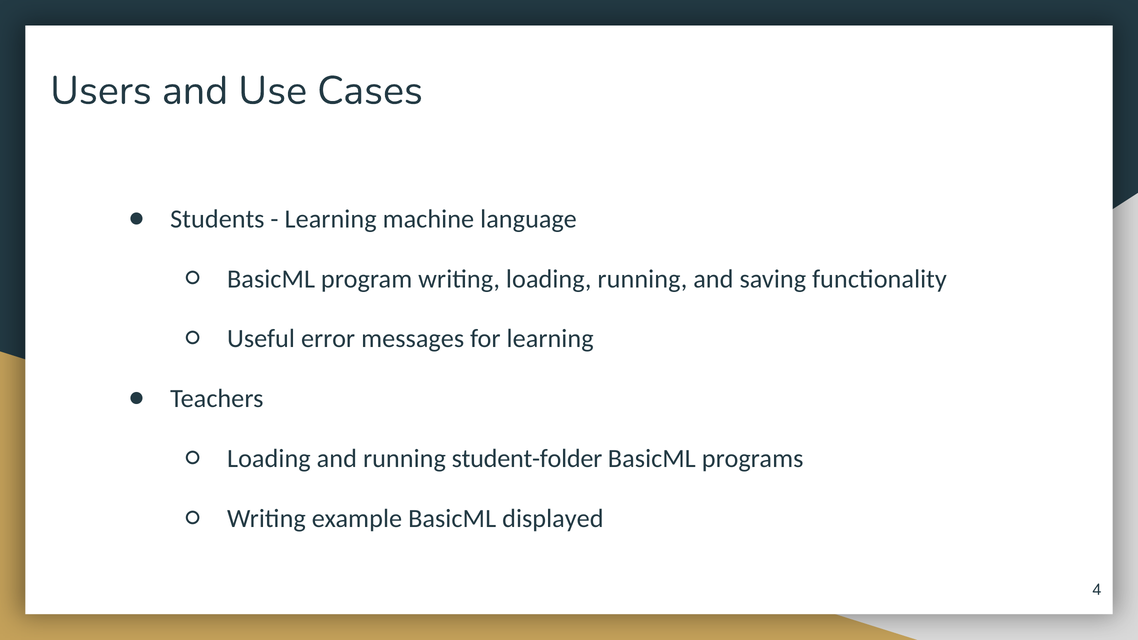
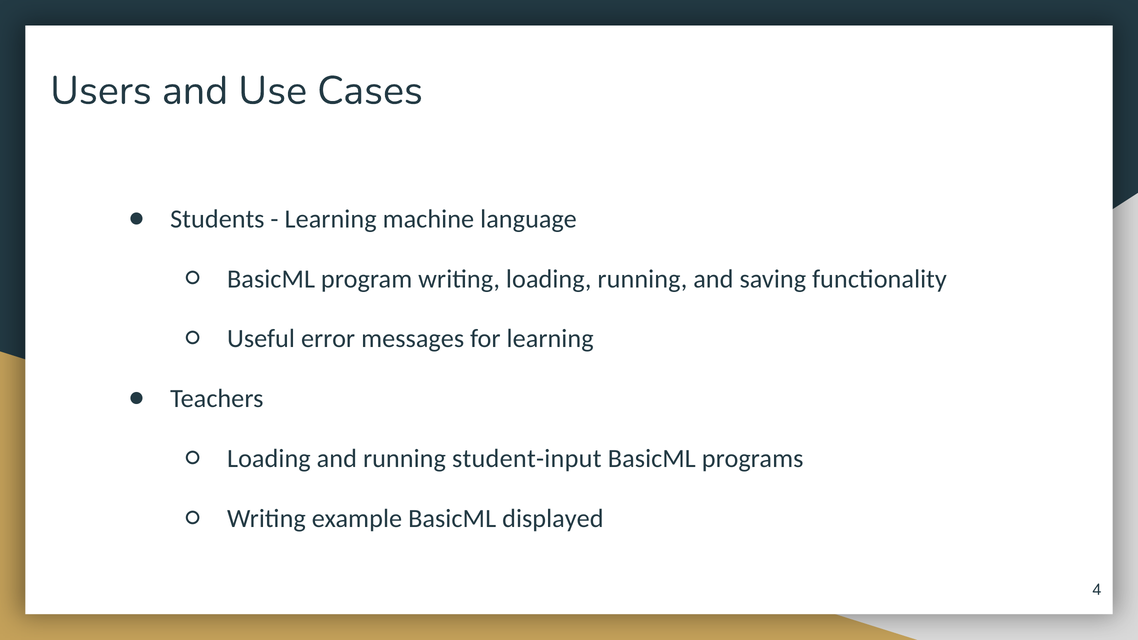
student-folder: student-folder -> student-input
